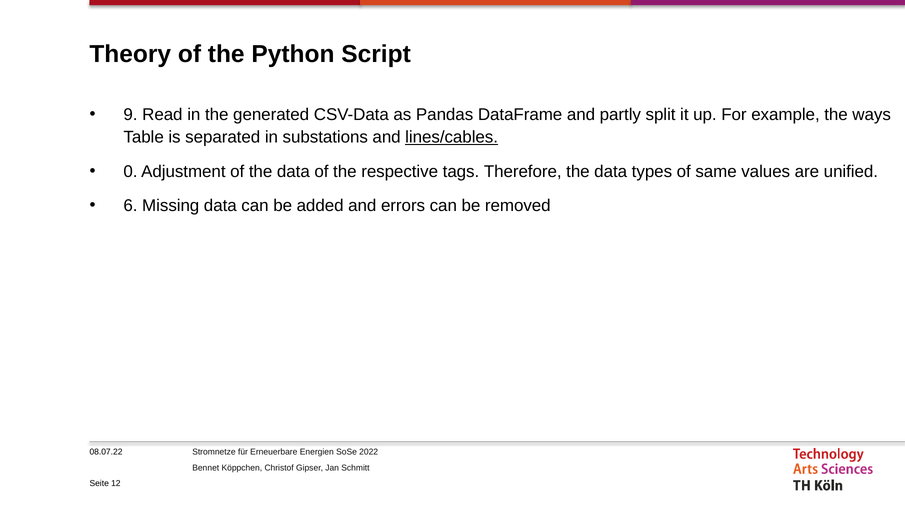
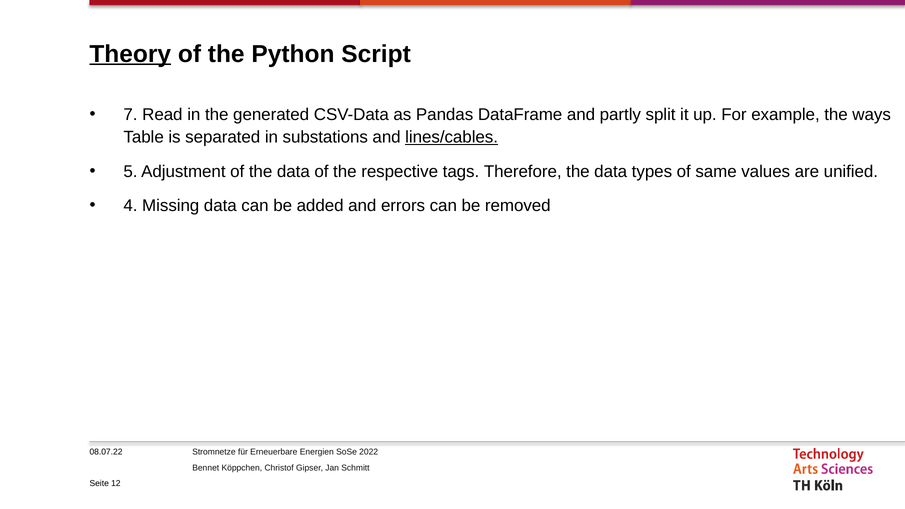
Theory underline: none -> present
9: 9 -> 7
0: 0 -> 5
6: 6 -> 4
